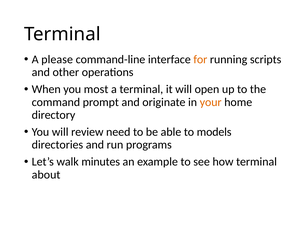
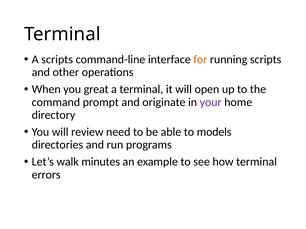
A please: please -> scripts
most: most -> great
your colour: orange -> purple
about: about -> errors
